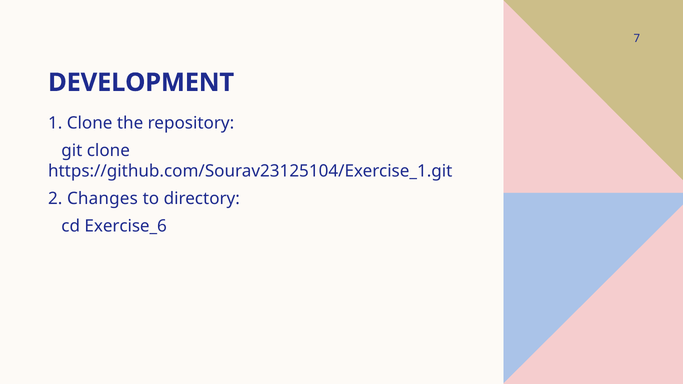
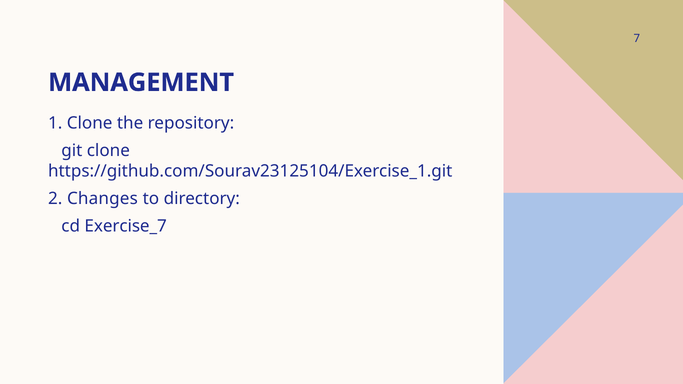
DEVELOPMENT: DEVELOPMENT -> MANAGEMENT
Exercise_6: Exercise_6 -> Exercise_7
